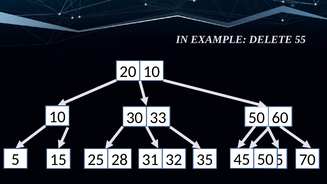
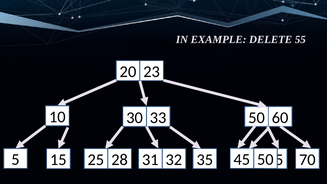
20 10: 10 -> 23
